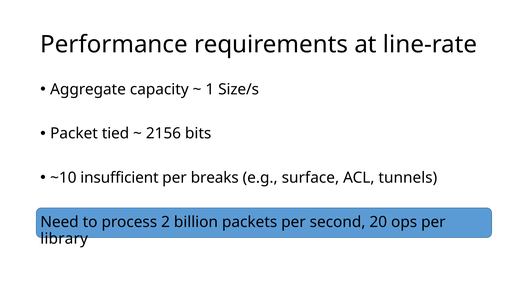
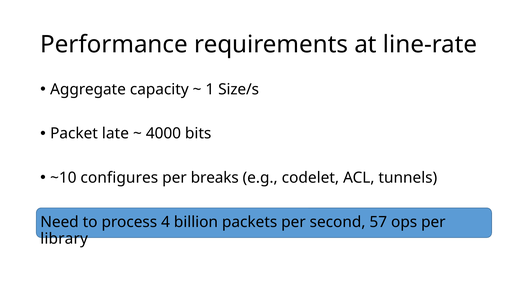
tied: tied -> late
2156: 2156 -> 4000
insufficient: insufficient -> configures
surface: surface -> codelet
2: 2 -> 4
20: 20 -> 57
